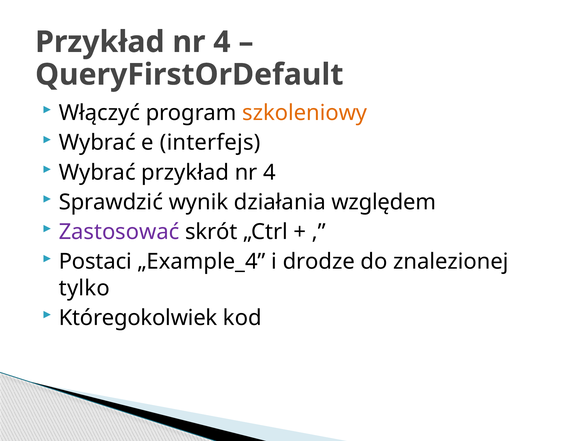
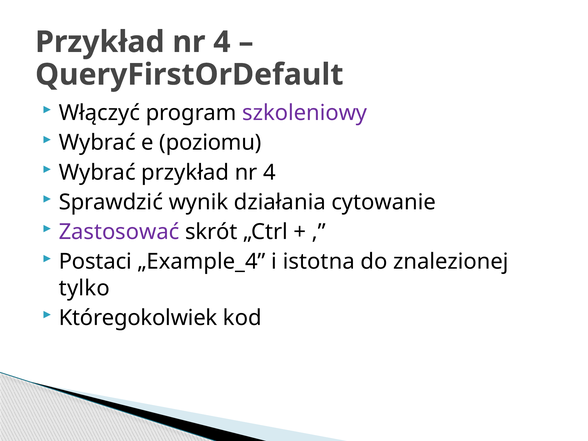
szkoleniowy colour: orange -> purple
interfejs: interfejs -> poziomu
względem: względem -> cytowanie
drodze: drodze -> istotna
